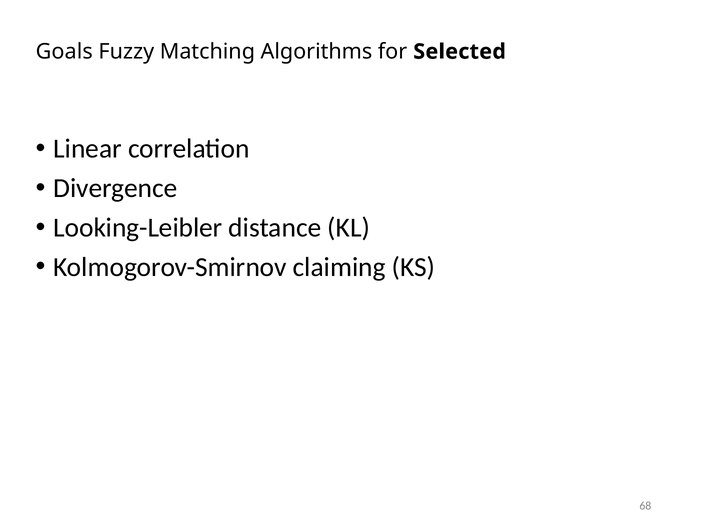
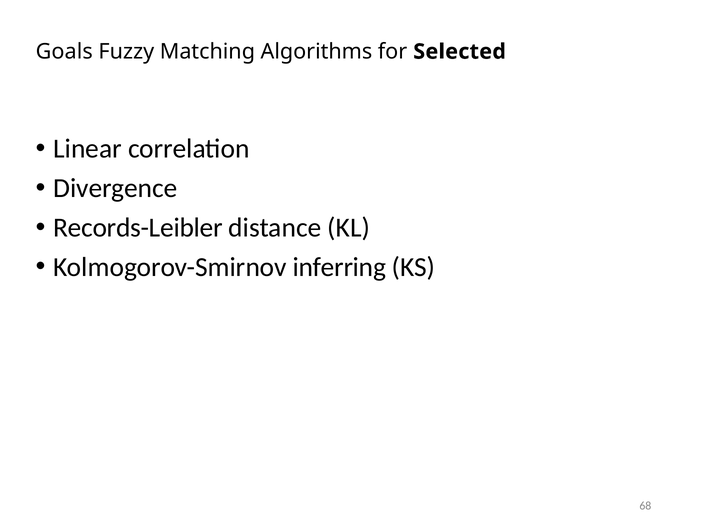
Looking-Leibler: Looking-Leibler -> Records-Leibler
claiming: claiming -> inferring
